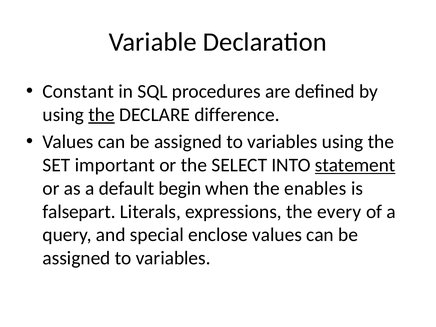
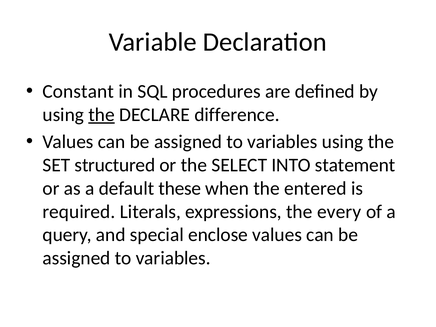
important: important -> structured
statement underline: present -> none
begin: begin -> these
enables: enables -> entered
falsepart: falsepart -> required
